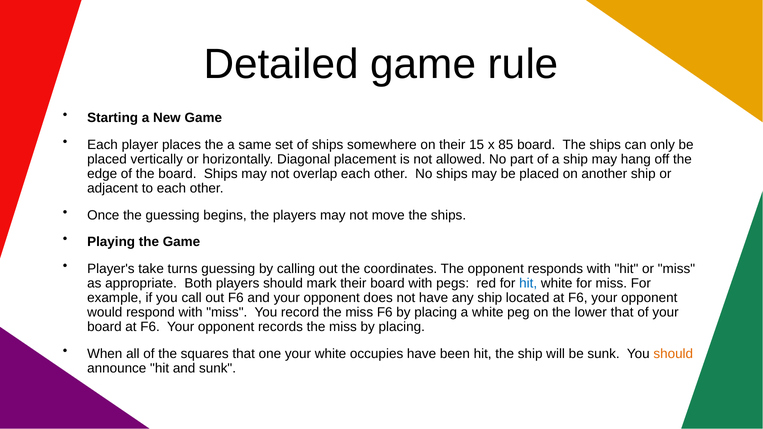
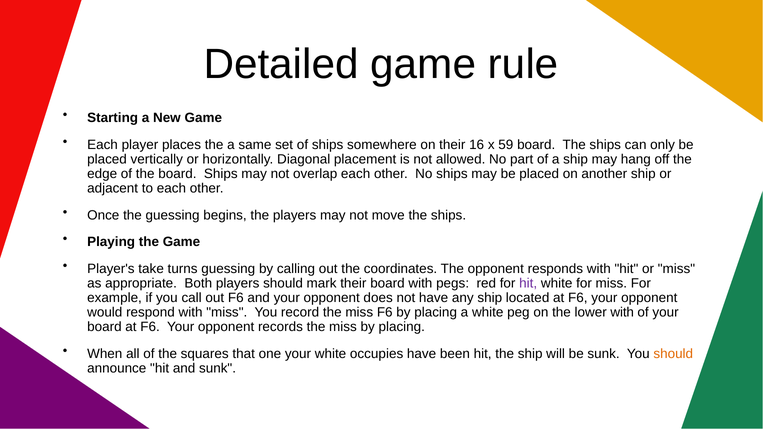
15: 15 -> 16
85: 85 -> 59
hit at (528, 283) colour: blue -> purple
lower that: that -> with
